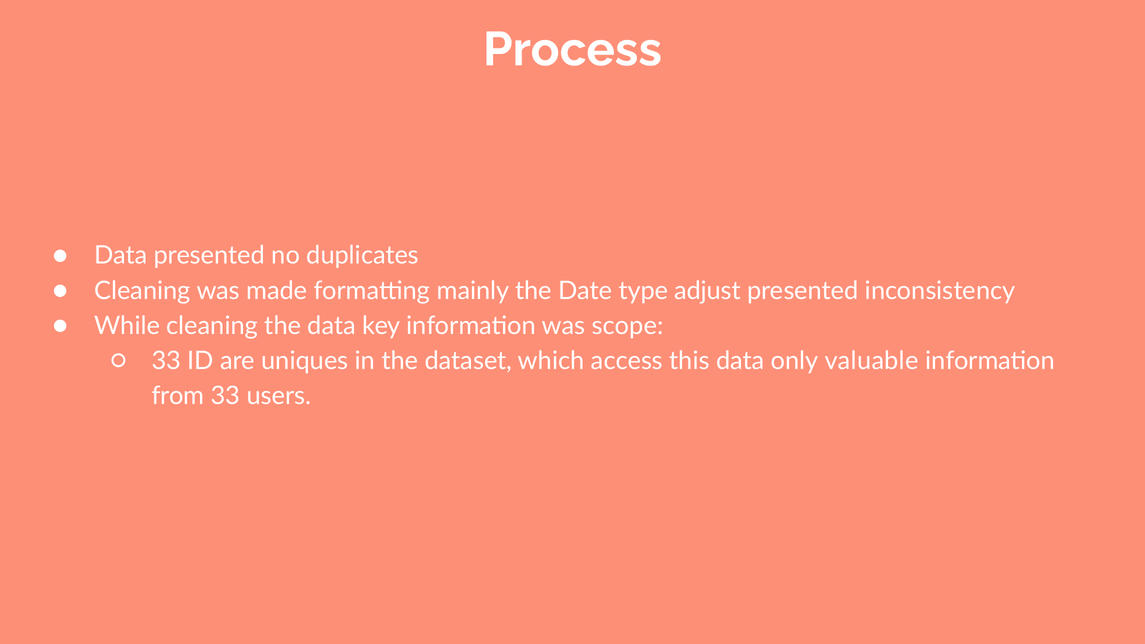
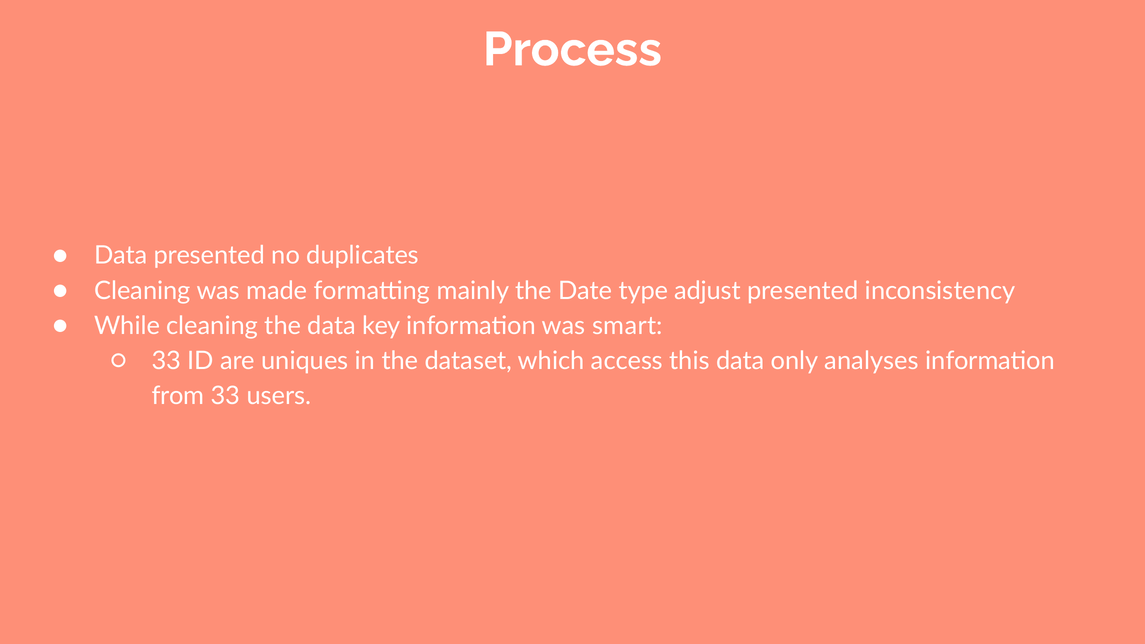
scope: scope -> smart
valuable: valuable -> analyses
